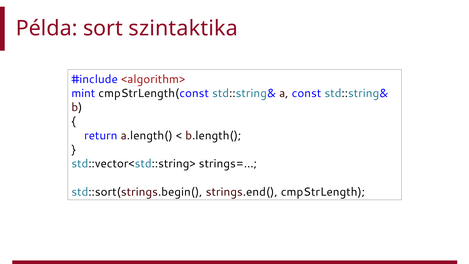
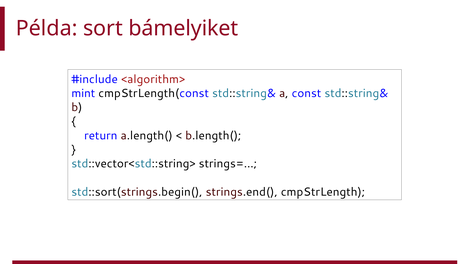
szintaktika: szintaktika -> bámelyiket
